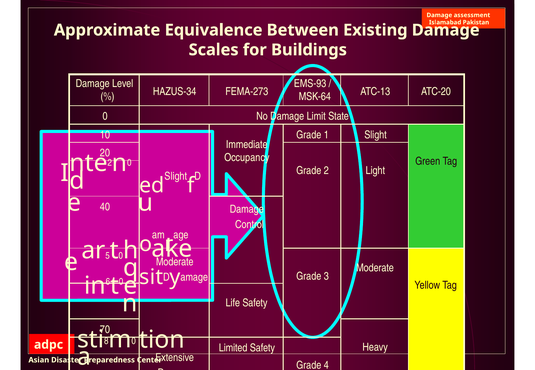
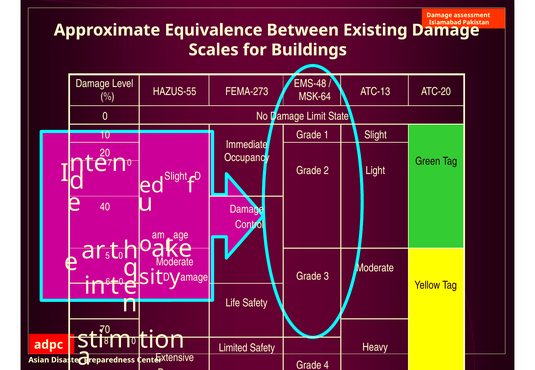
EMS-93: EMS-93 -> EMS-48
HAZUS-34: HAZUS-34 -> HAZUS-55
2 at (110, 163): 2 -> 7
